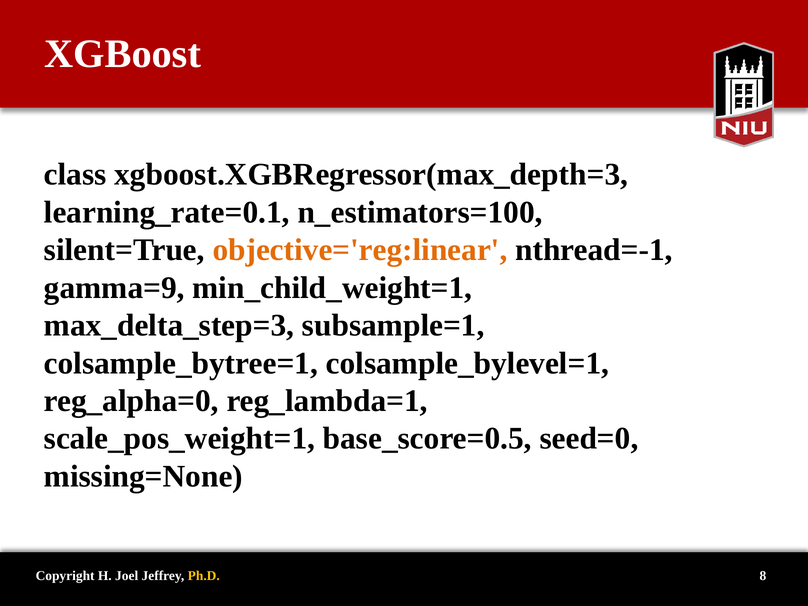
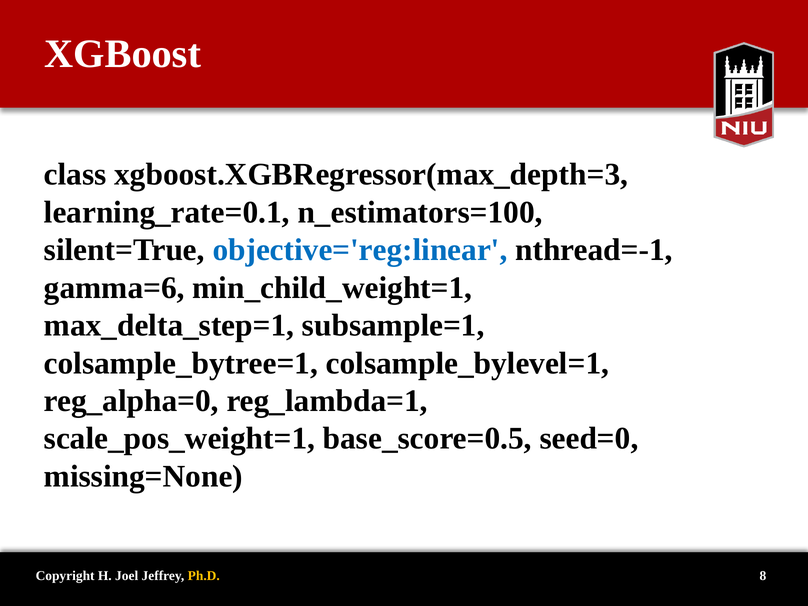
objective='reg:linear colour: orange -> blue
gamma=9: gamma=9 -> gamma=6
max_delta_step=3: max_delta_step=3 -> max_delta_step=1
